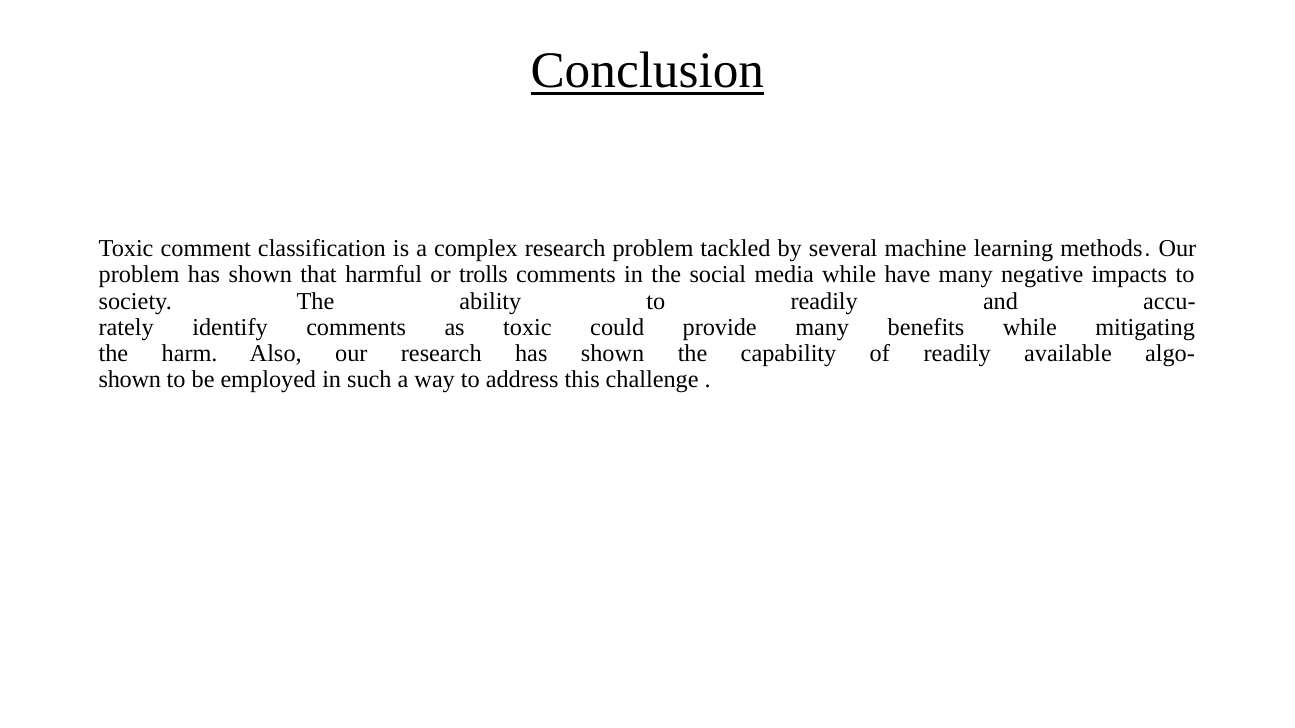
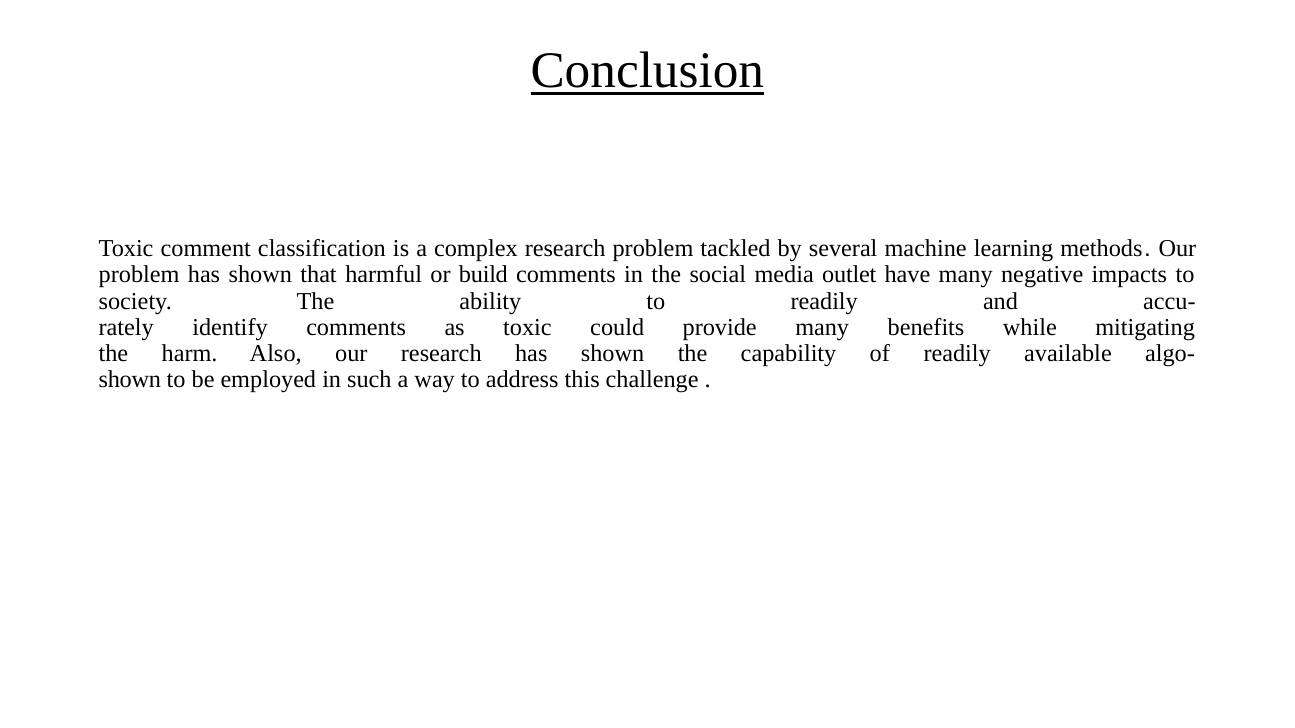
trolls: trolls -> build
media while: while -> outlet
